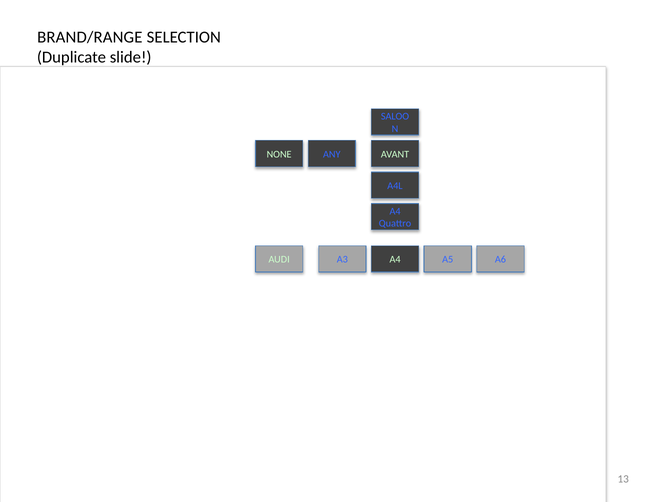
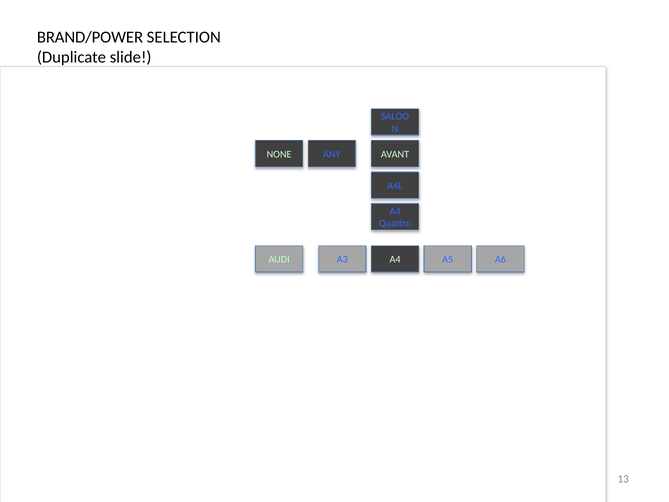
BRAND/RANGE: BRAND/RANGE -> BRAND/POWER
